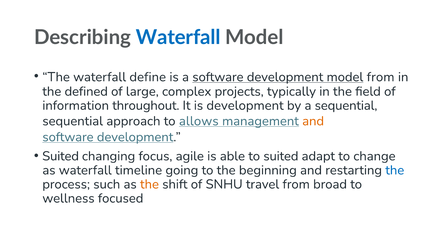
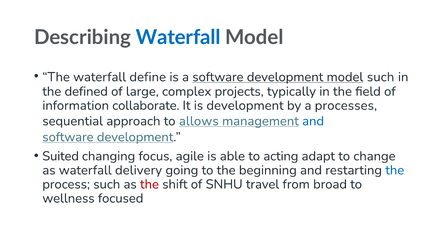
model from: from -> such
throughout: throughout -> collaborate
a sequential: sequential -> processes
and at (313, 121) colour: orange -> blue
to suited: suited -> acting
timeline: timeline -> delivery
the at (149, 184) colour: orange -> red
